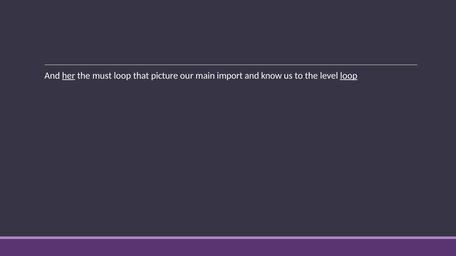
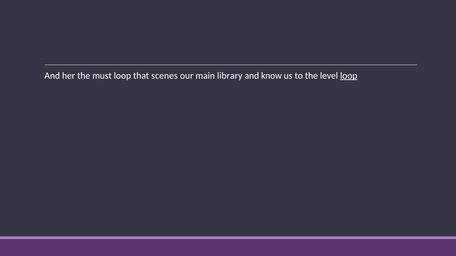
her underline: present -> none
picture: picture -> scenes
import: import -> library
